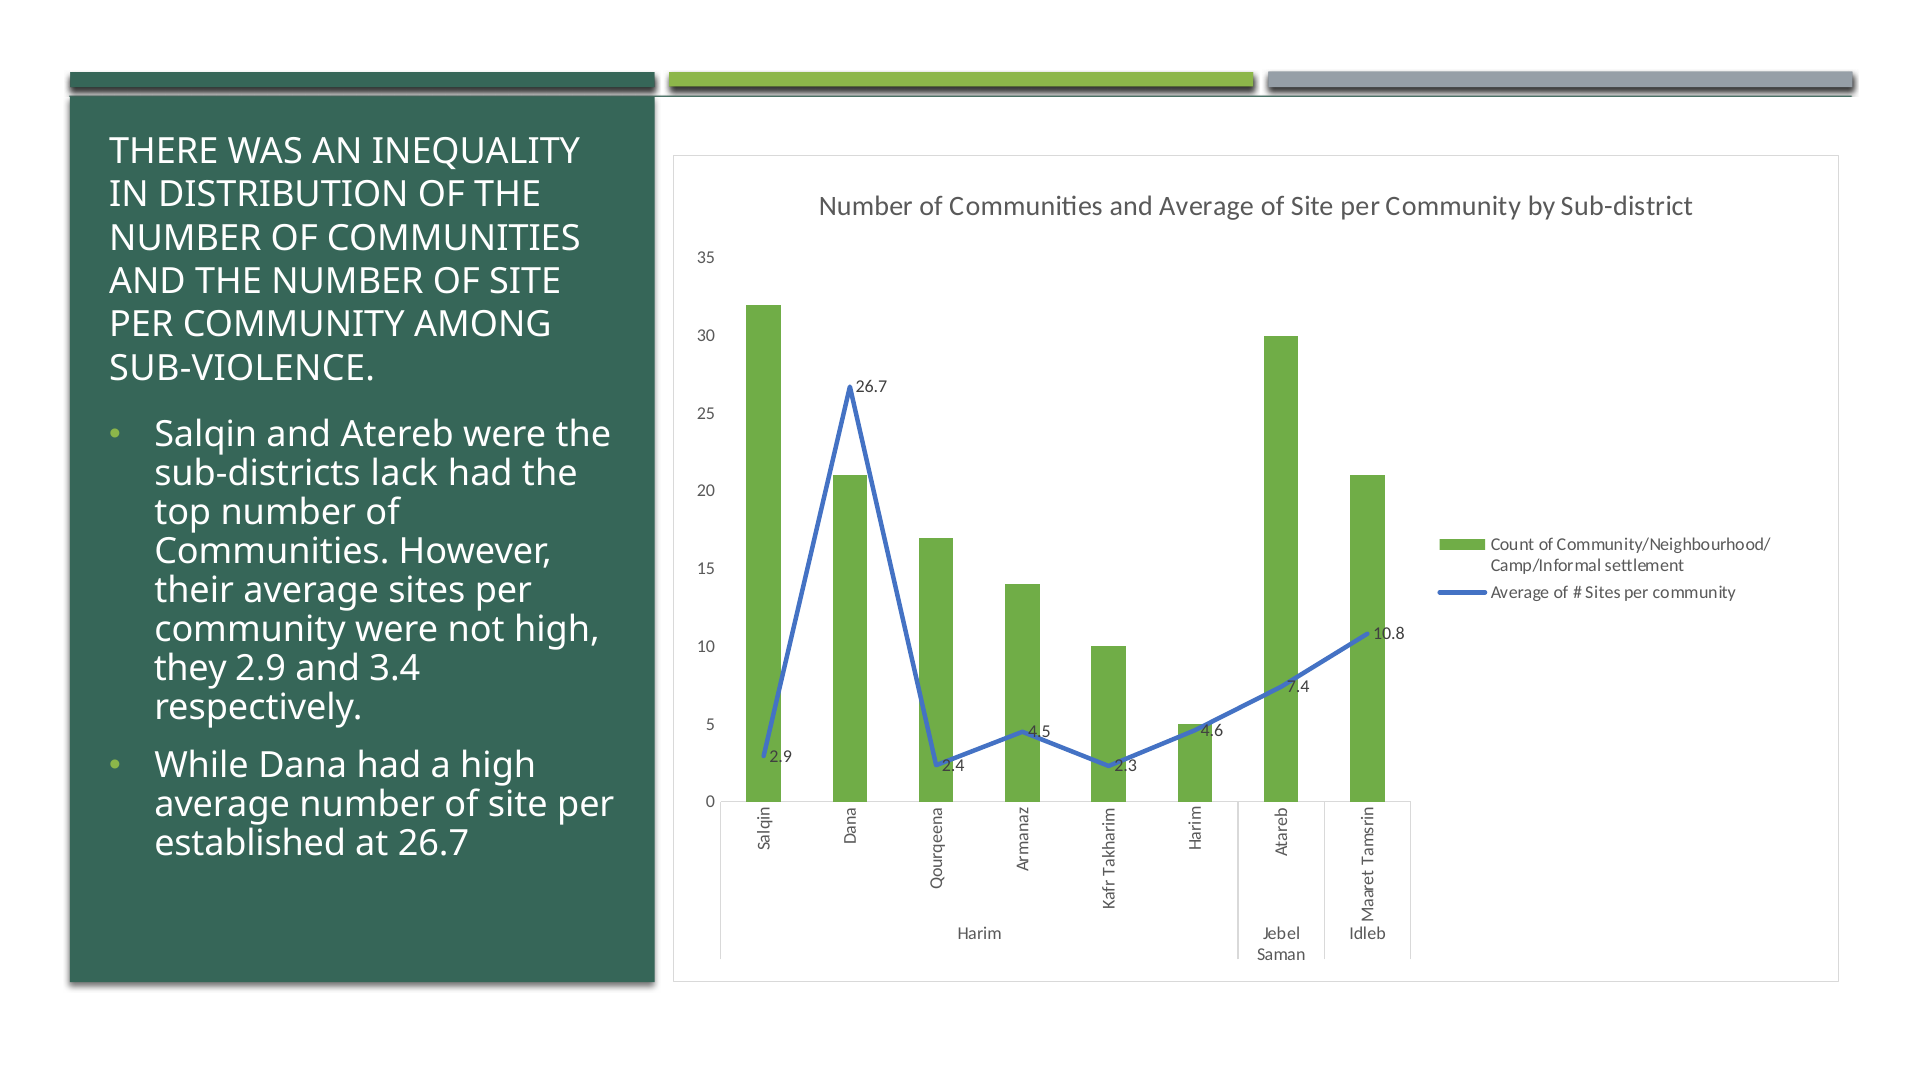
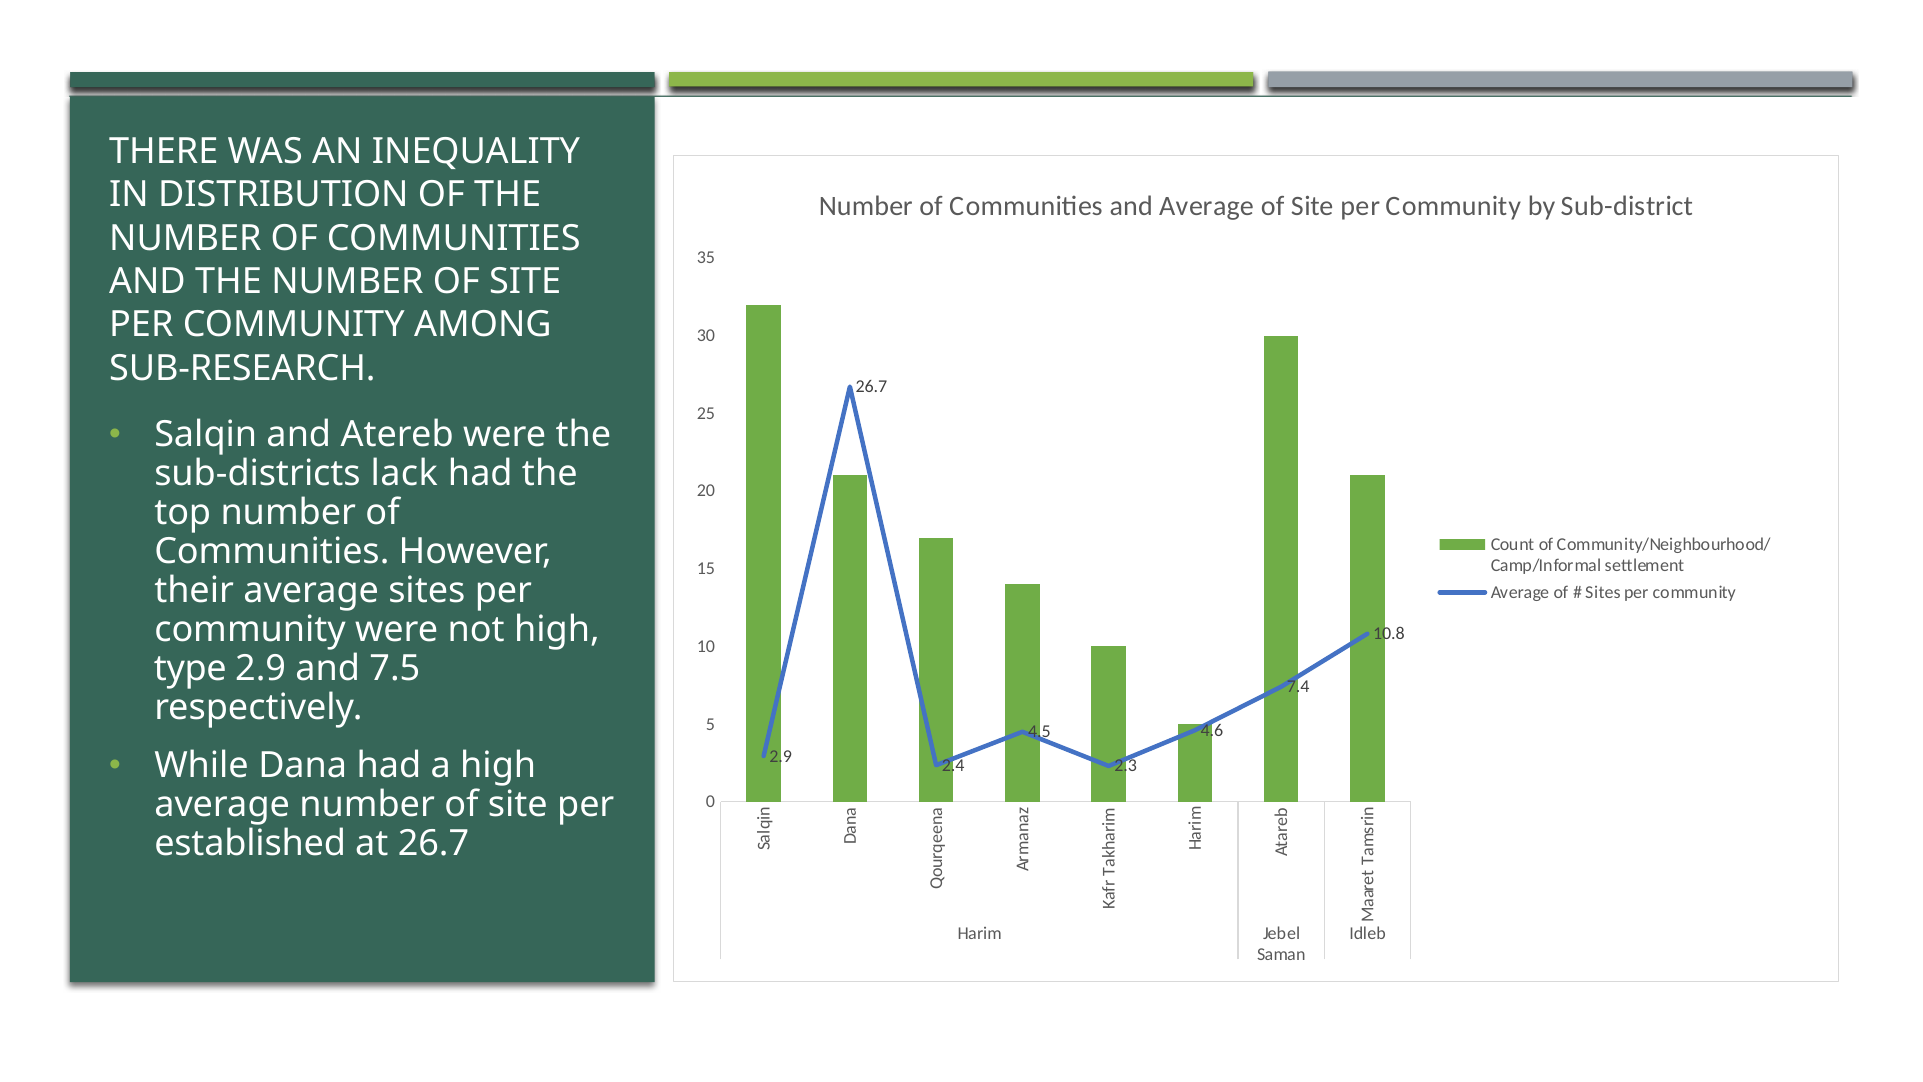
SUB-VIOLENCE: SUB-VIOLENCE -> SUB-RESEARCH
they: they -> type
3.4: 3.4 -> 7.5
